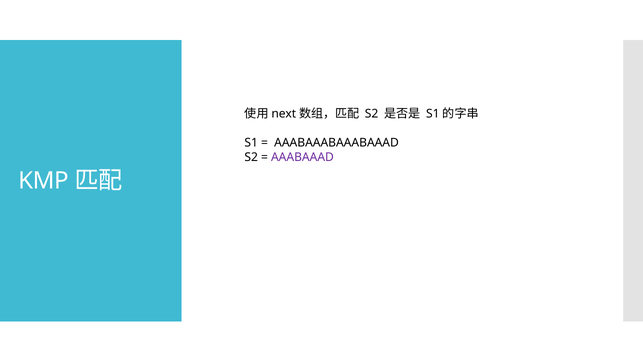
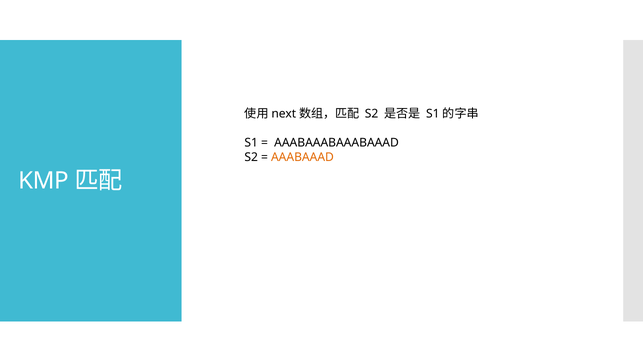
AAABAAAD colour: purple -> orange
